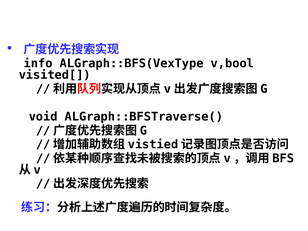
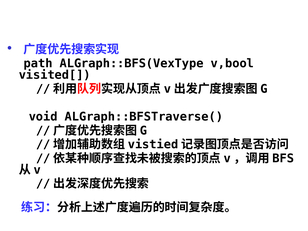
info: info -> path
